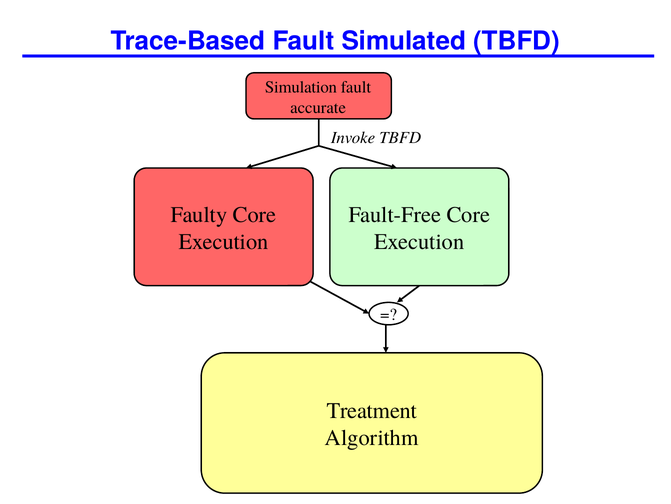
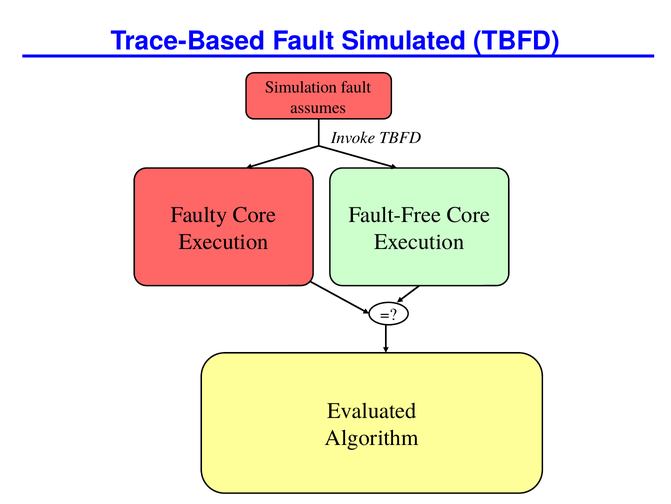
accurate: accurate -> assumes
Treatment: Treatment -> Evaluated
